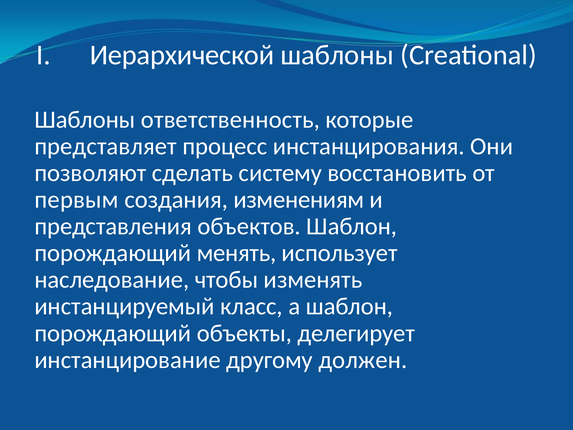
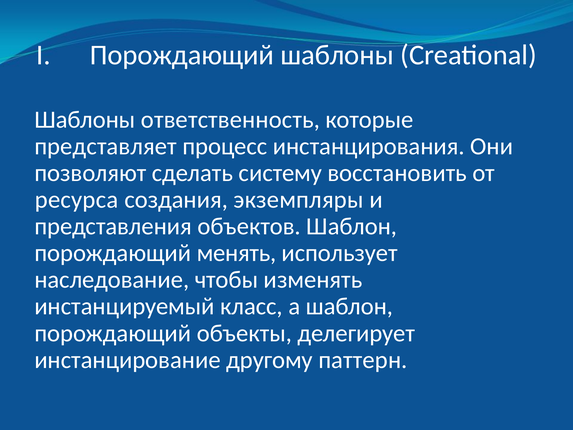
Иерархической at (182, 55): Иерархической -> Порождающий
первым: первым -> ресурса
изменениям: изменениям -> экземпляры
должен: должен -> паттерн
